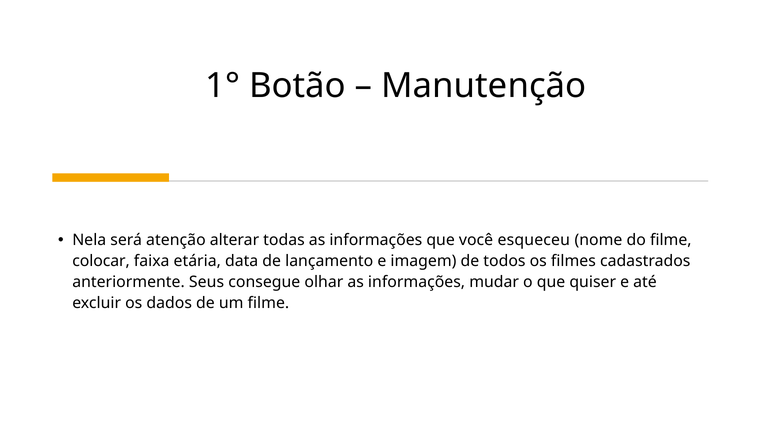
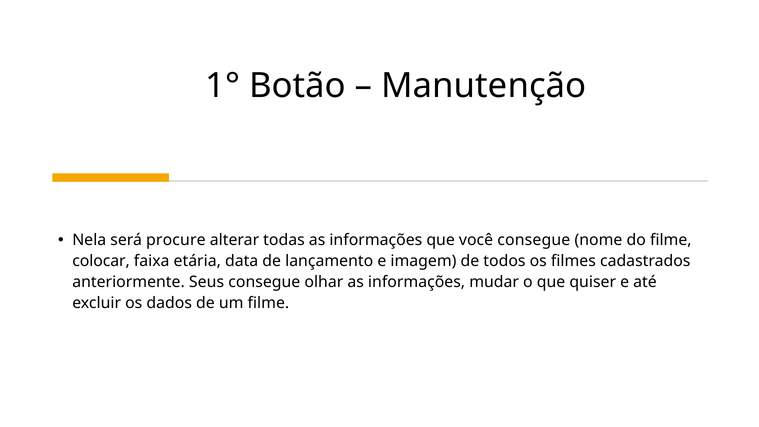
atenção: atenção -> procure
você esqueceu: esqueceu -> consegue
